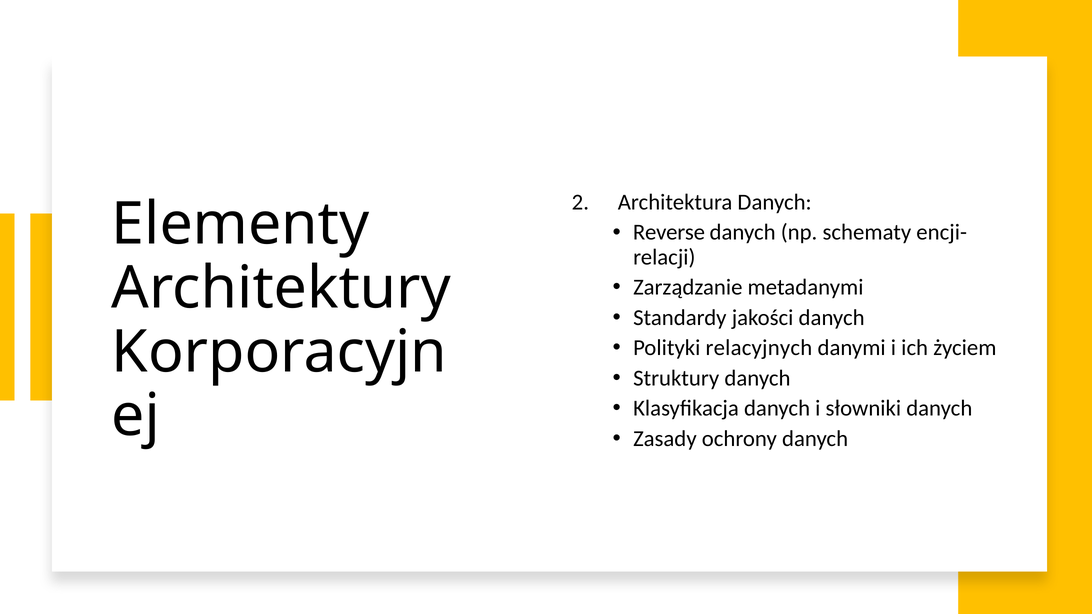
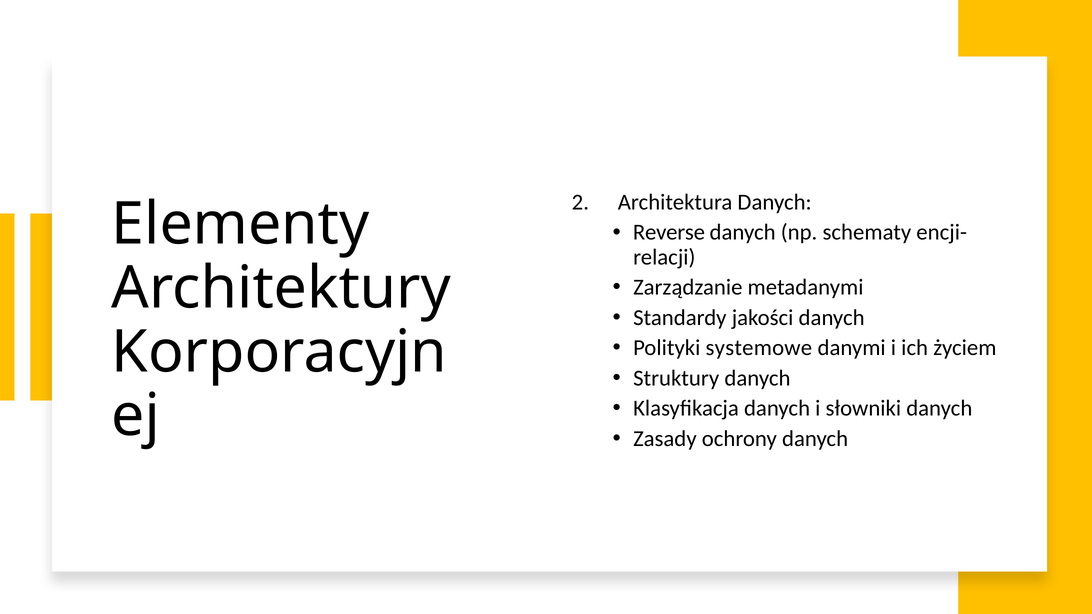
relacyjnych: relacyjnych -> systemowe
